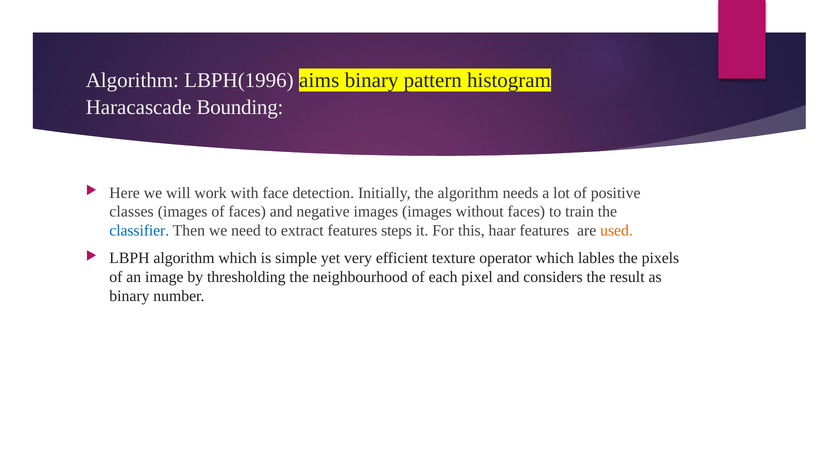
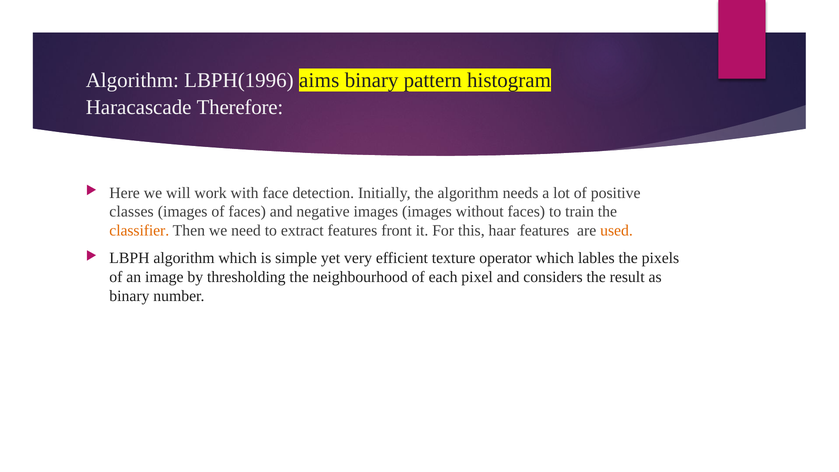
Bounding: Bounding -> Therefore
classifier colour: blue -> orange
steps: steps -> front
